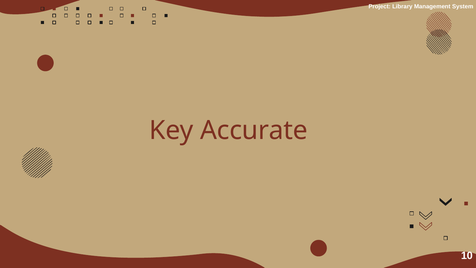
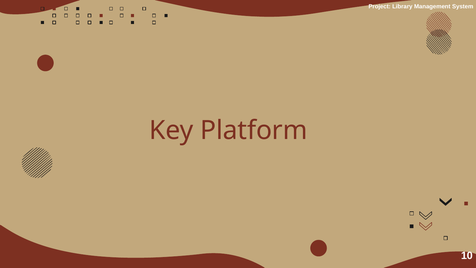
Accurate: Accurate -> Platform
